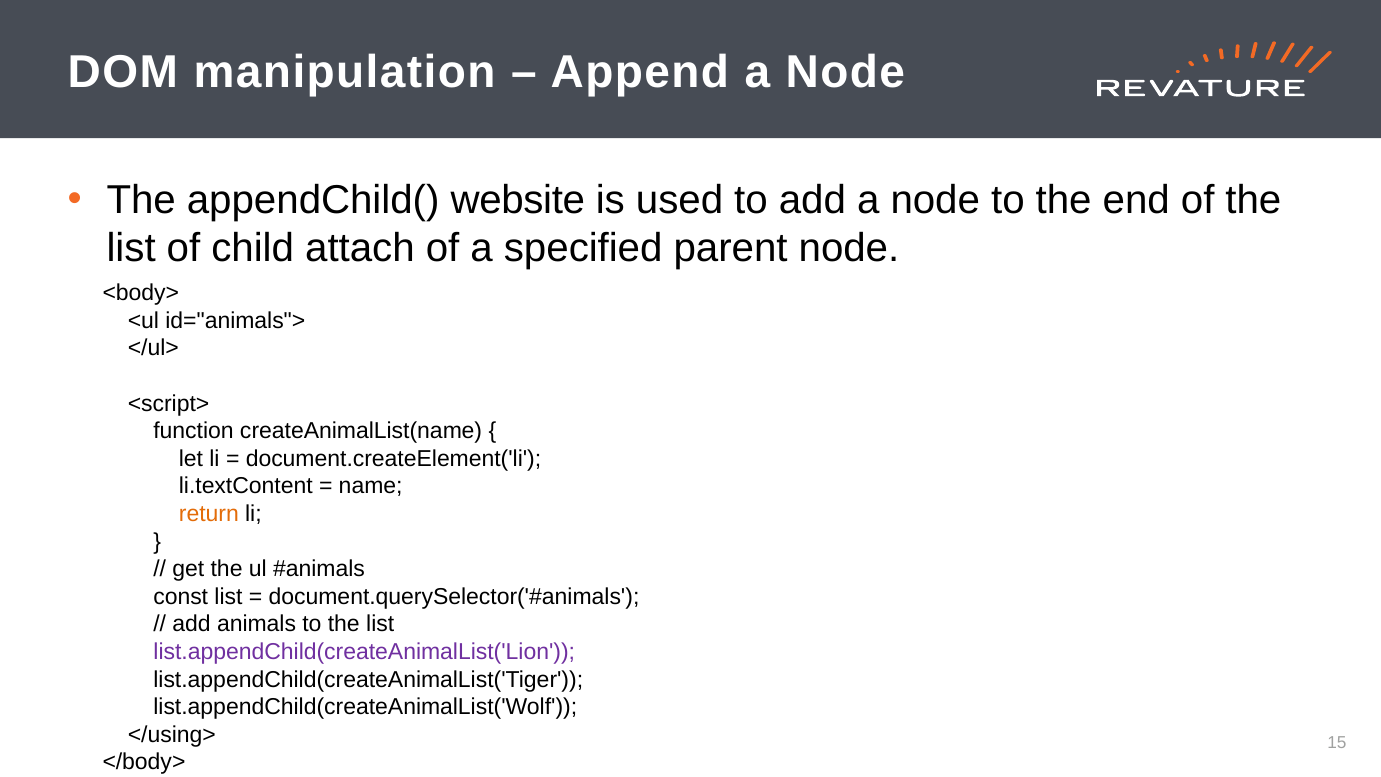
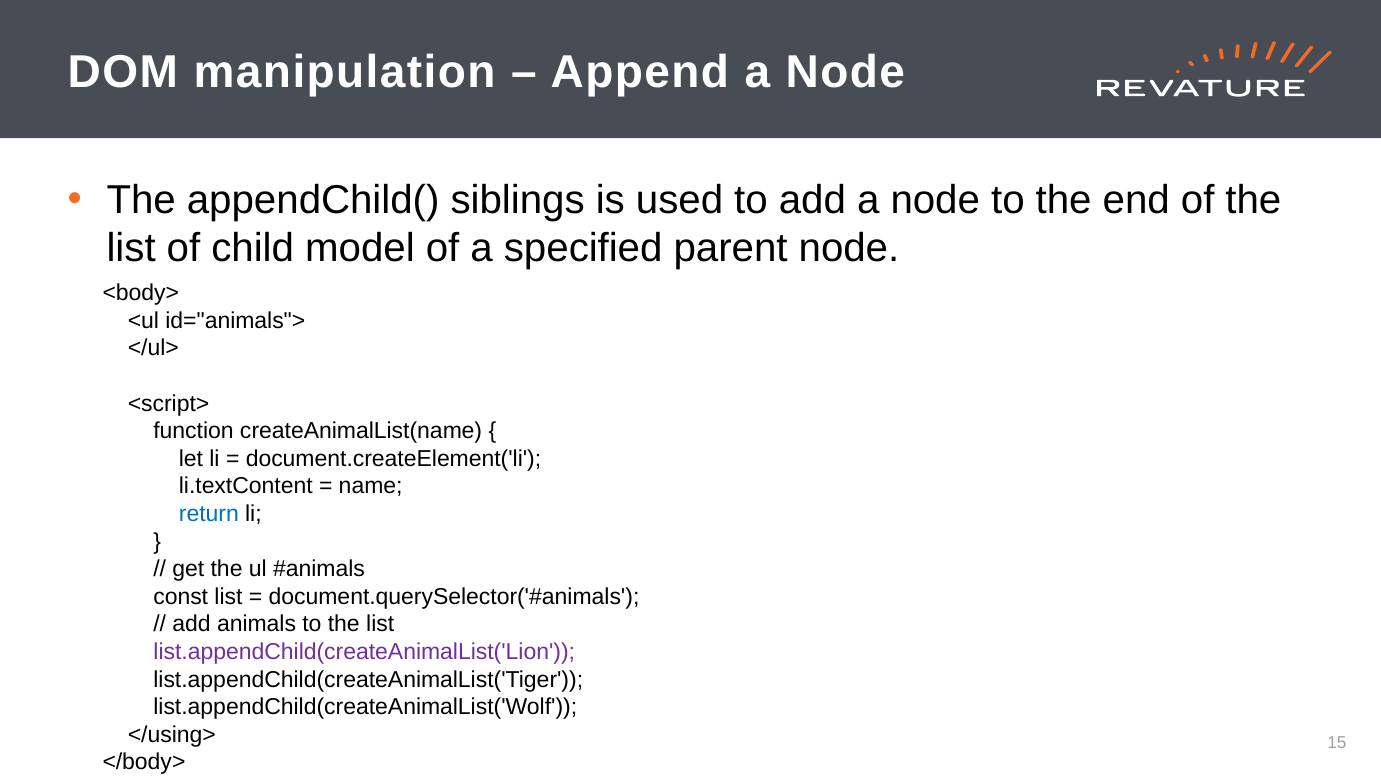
website: website -> siblings
attach: attach -> model
return colour: orange -> blue
